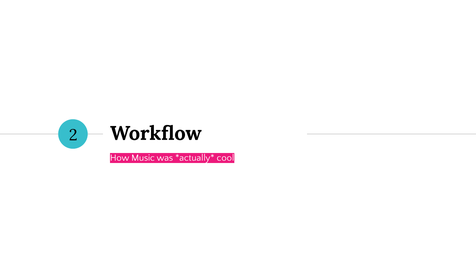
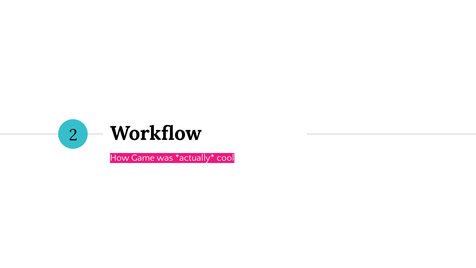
Music: Music -> Game
